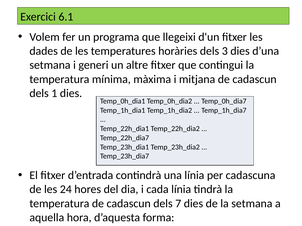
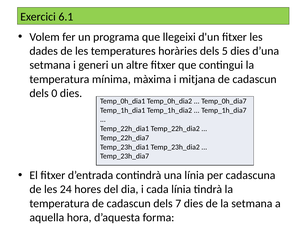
3: 3 -> 5
1: 1 -> 0
